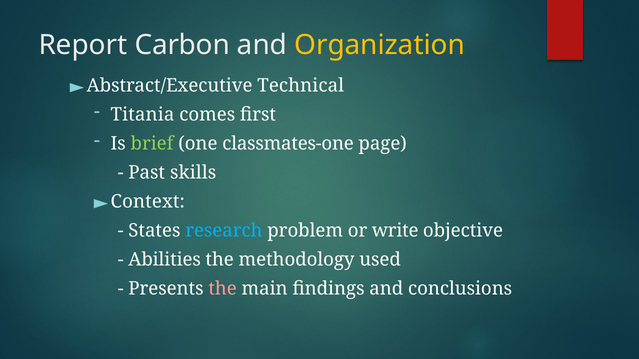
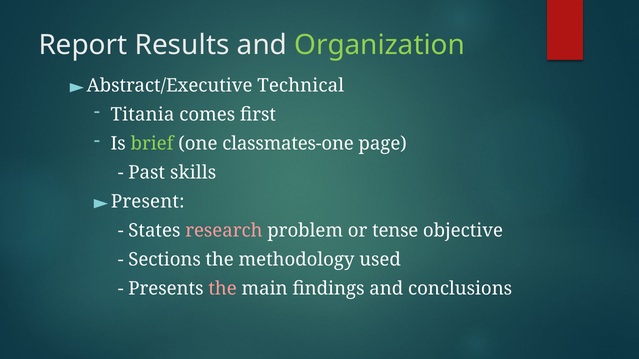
Carbon: Carbon -> Results
Organization colour: yellow -> light green
Context: Context -> Present
research colour: light blue -> pink
write: write -> tense
Abilities: Abilities -> Sections
